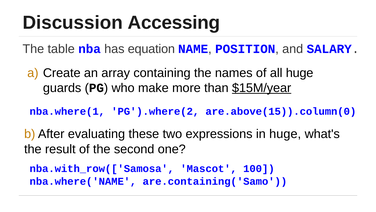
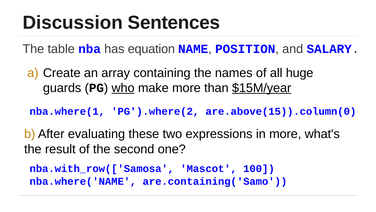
Accessing: Accessing -> Sentences
who underline: none -> present
in huge: huge -> more
